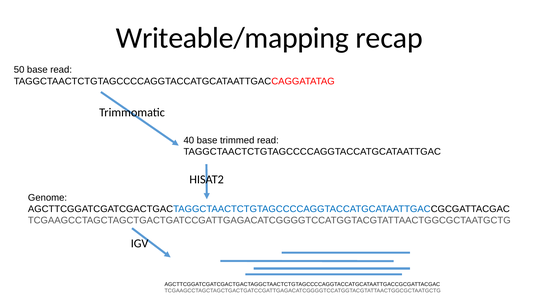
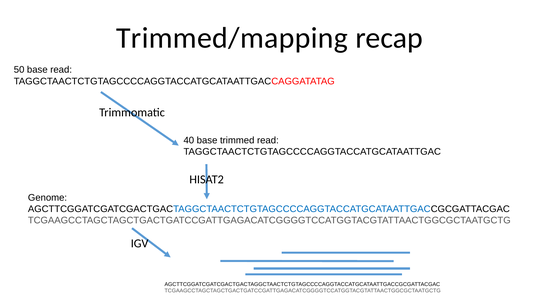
Writeable/mapping: Writeable/mapping -> Trimmed/mapping
